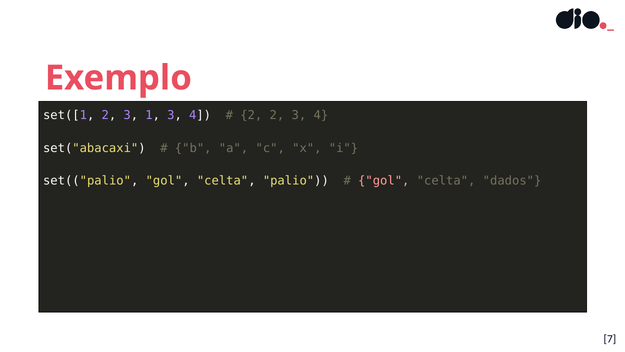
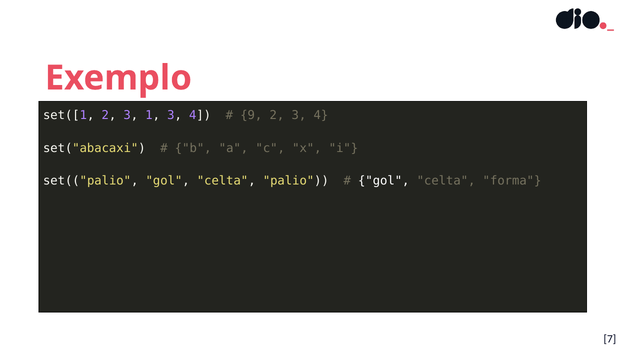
2 at (251, 115): 2 -> 9
gol at (384, 181) colour: pink -> white
dados: dados -> forma
